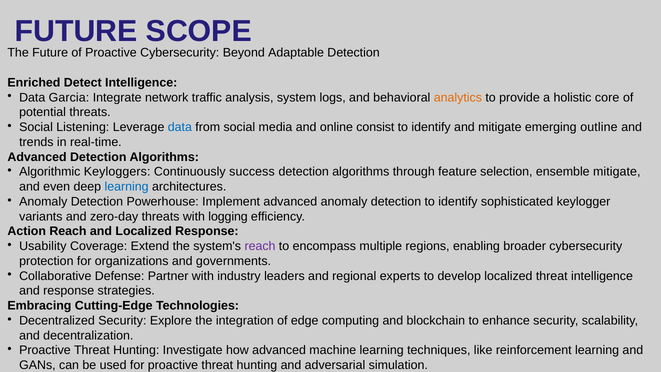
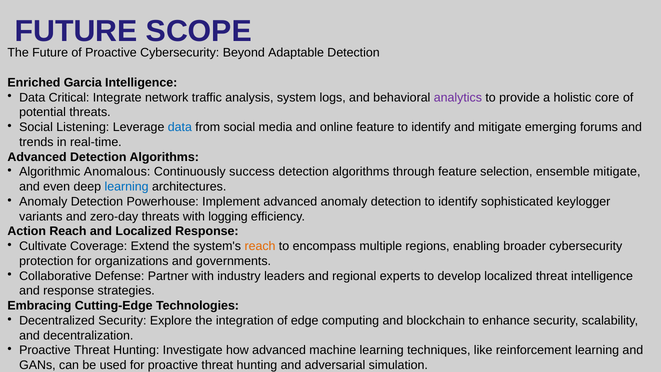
Detect: Detect -> Garcia
Garcia: Garcia -> Critical
analytics colour: orange -> purple
online consist: consist -> feature
outline: outline -> forums
Keyloggers: Keyloggers -> Anomalous
Usability: Usability -> Cultivate
reach at (260, 246) colour: purple -> orange
